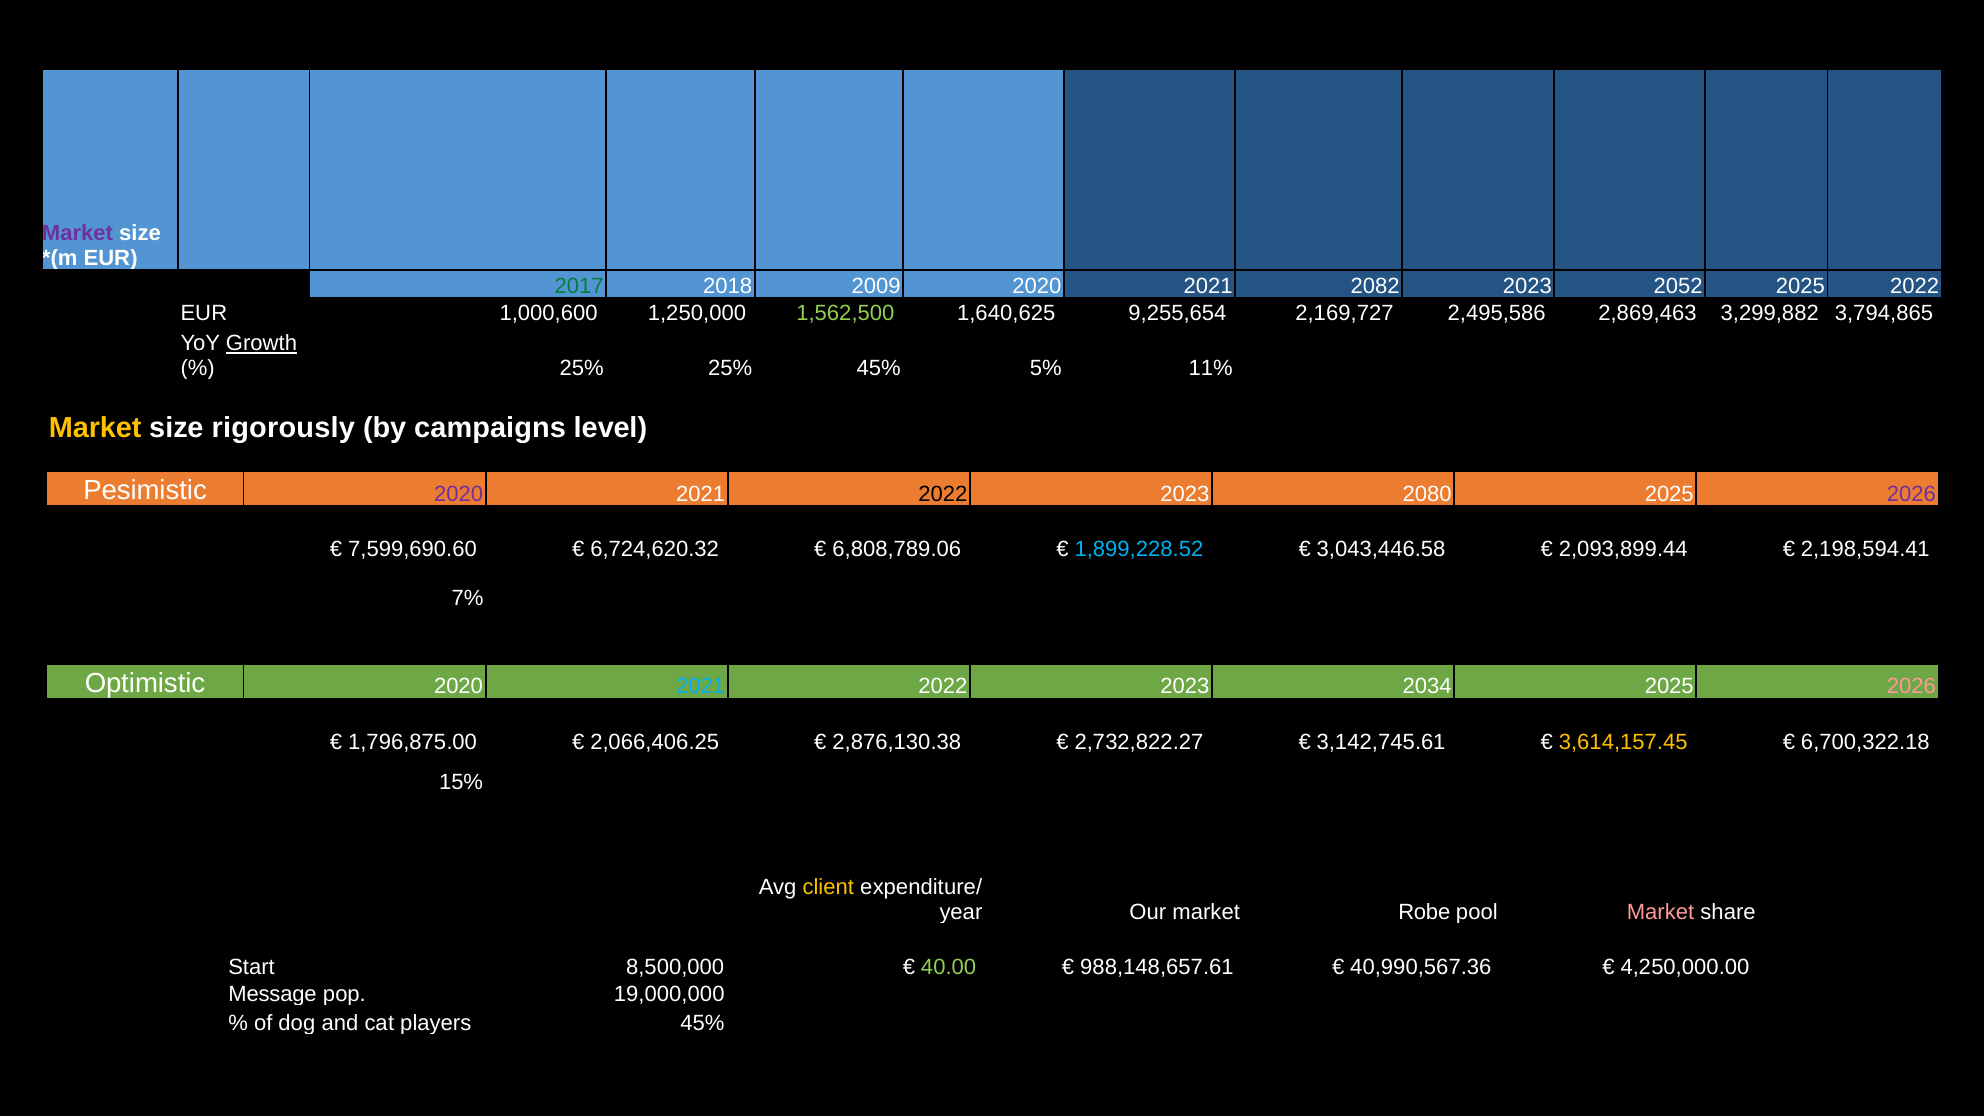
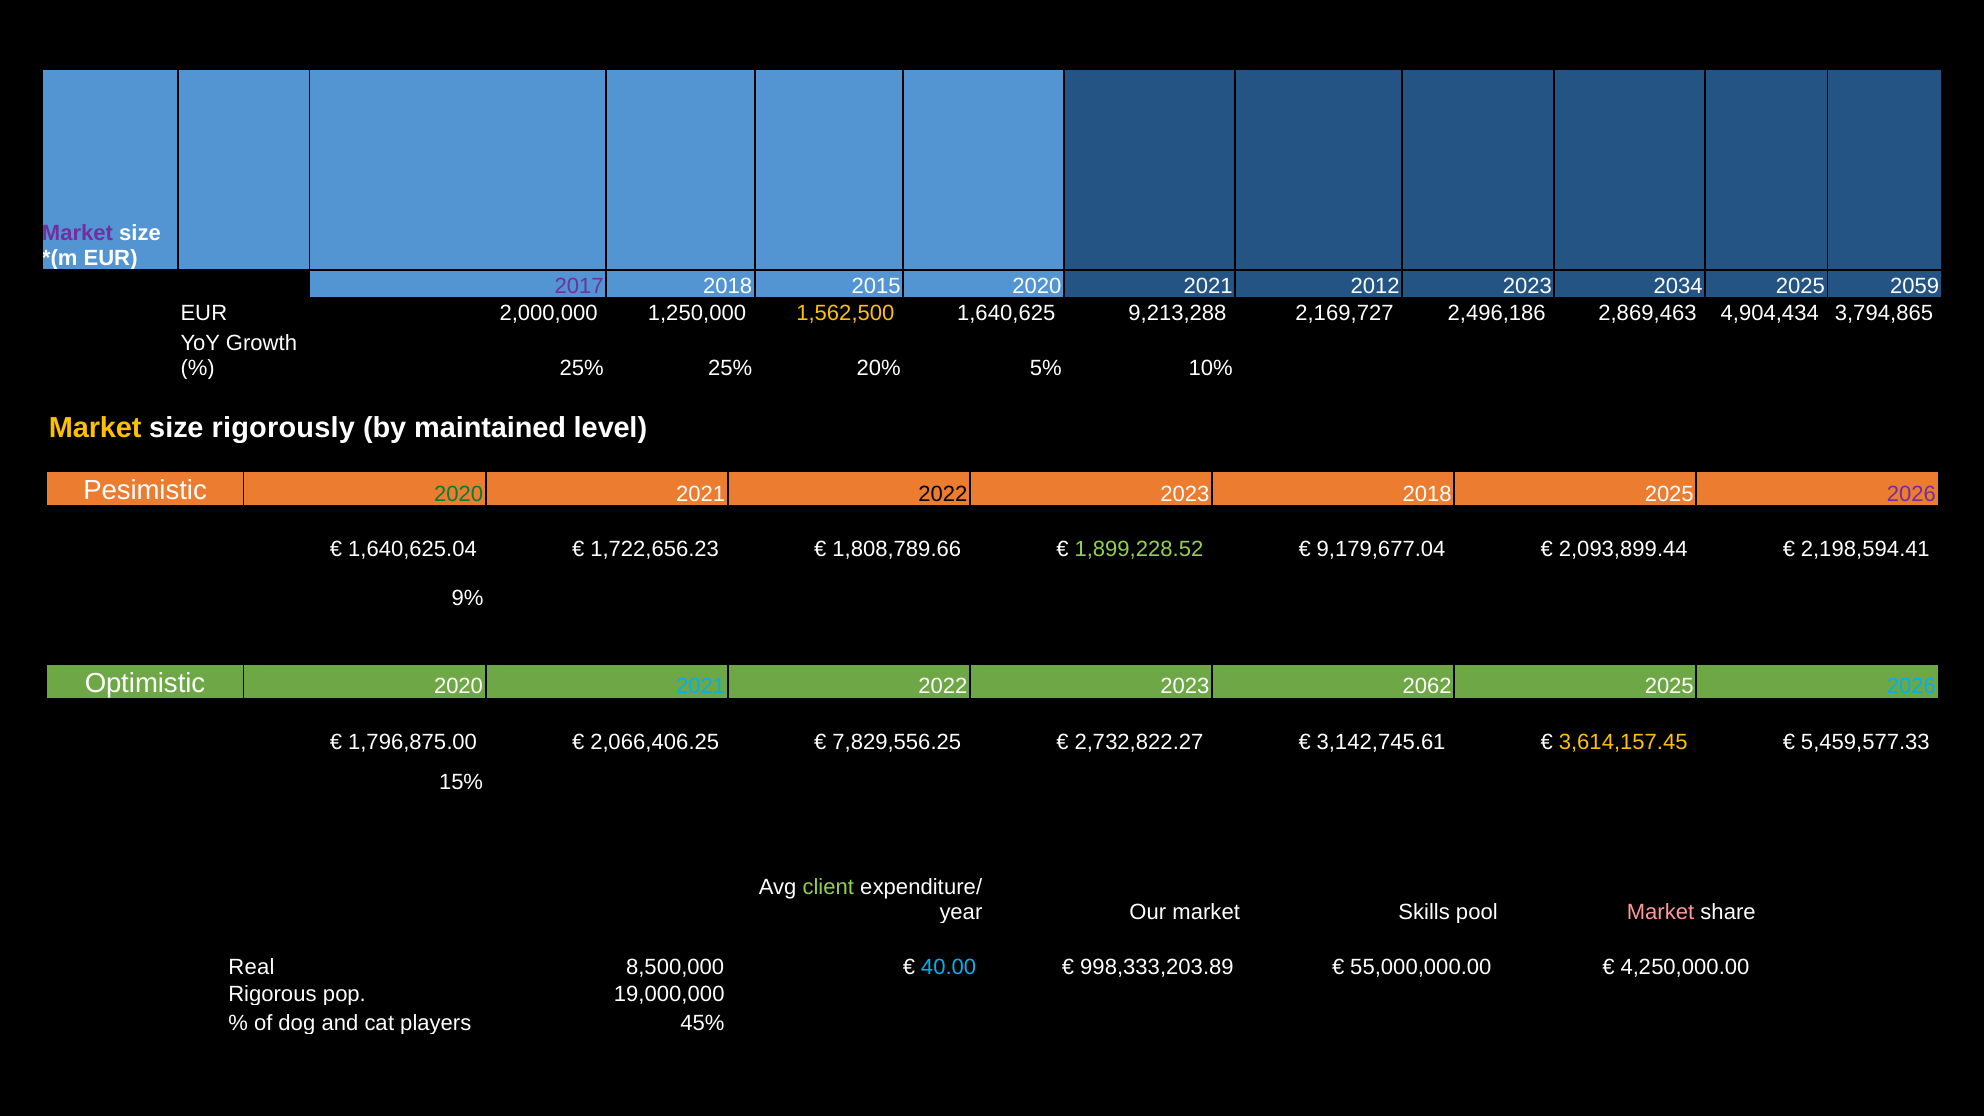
2017 colour: green -> purple
2009: 2009 -> 2015
2082: 2082 -> 2012
2052: 2052 -> 2034
2025 2022: 2022 -> 2059
1,000,600: 1,000,600 -> 2,000,000
1,562,500 colour: light green -> yellow
9,255,654: 9,255,654 -> 9,213,288
2,495,586: 2,495,586 -> 2,496,186
3,299,882: 3,299,882 -> 4,904,434
Growth underline: present -> none
25% 45%: 45% -> 20%
11%: 11% -> 10%
campaigns: campaigns -> maintained
2020 at (459, 494) colour: purple -> green
2023 2080: 2080 -> 2018
7,599,690.60: 7,599,690.60 -> 1,640,625.04
6,724,620.32: 6,724,620.32 -> 1,722,656.23
6,808,789.06: 6,808,789.06 -> 1,808,789.66
1,899,228.52 colour: light blue -> light green
3,043,446.58: 3,043,446.58 -> 9,179,677.04
7%: 7% -> 9%
2034: 2034 -> 2062
2026 at (1911, 687) colour: pink -> light blue
2,876,130.38: 2,876,130.38 -> 7,829,556.25
6,700,322.18: 6,700,322.18 -> 5,459,577.33
client colour: yellow -> light green
Robe: Robe -> Skills
Start: Start -> Real
40.00 colour: light green -> light blue
988,148,657.61: 988,148,657.61 -> 998,333,203.89
40,990,567.36: 40,990,567.36 -> 55,000,000.00
Message: Message -> Rigorous
